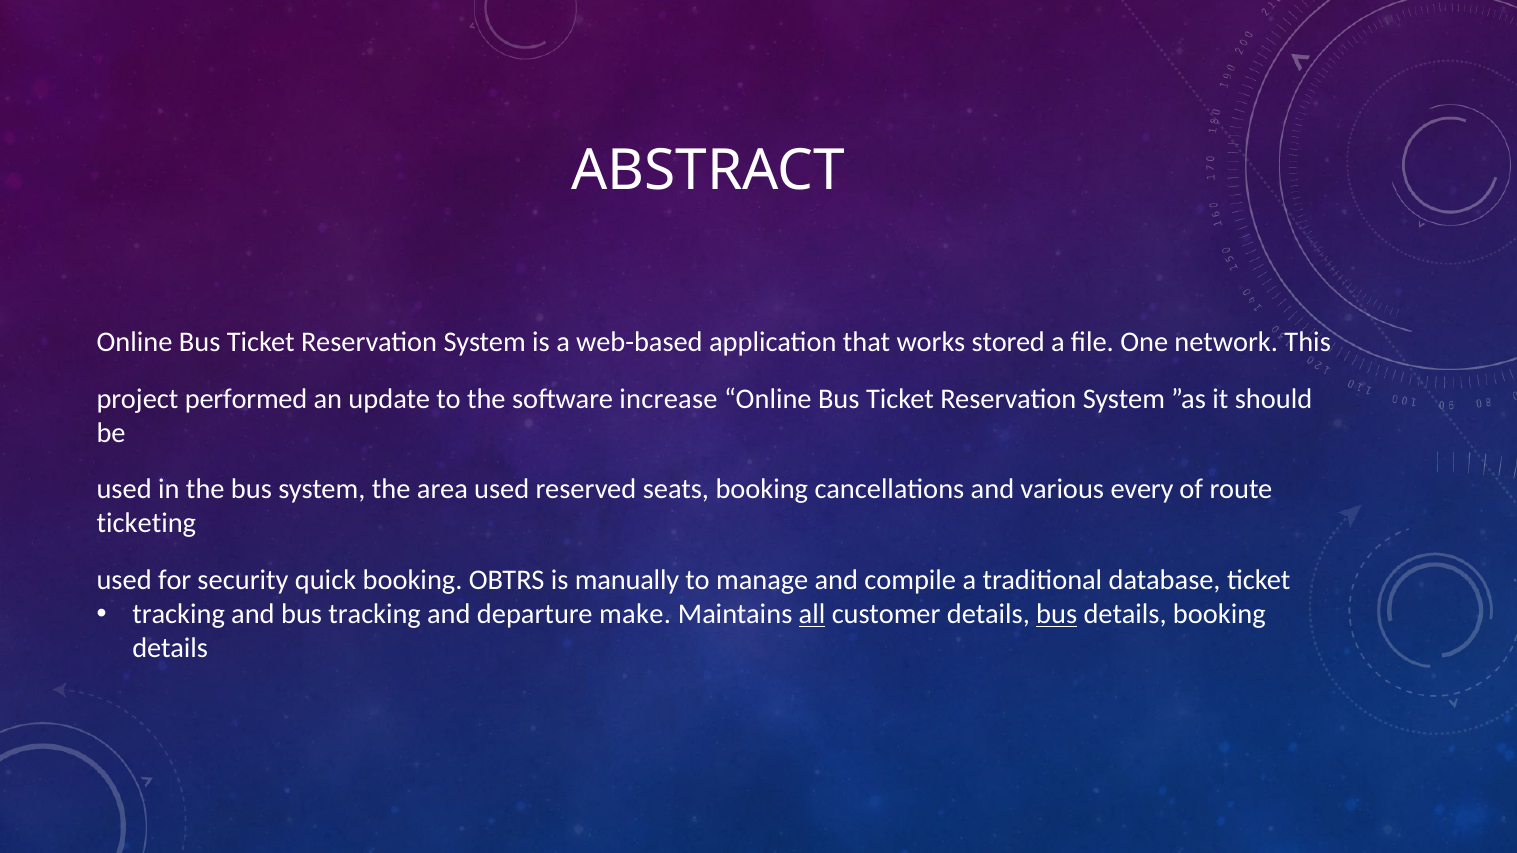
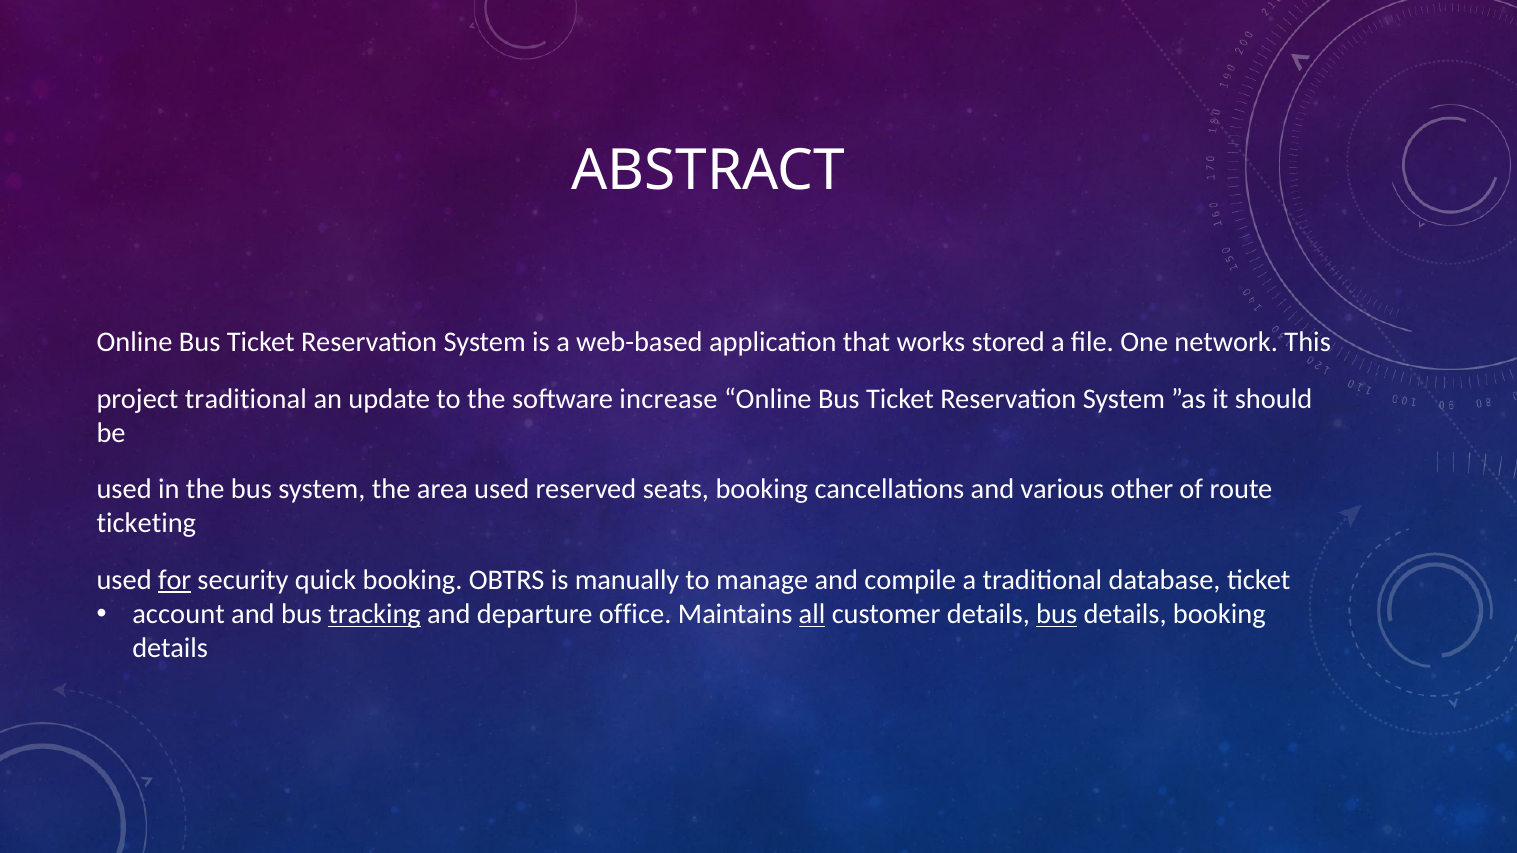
project performed: performed -> traditional
every: every -> other
for underline: none -> present
tracking at (179, 614): tracking -> account
tracking at (375, 614) underline: none -> present
make: make -> office
